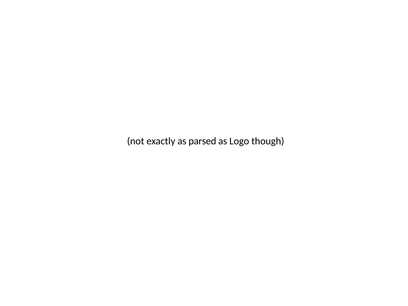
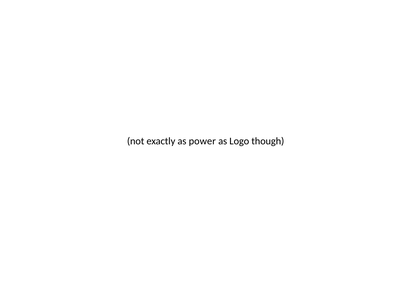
parsed: parsed -> power
